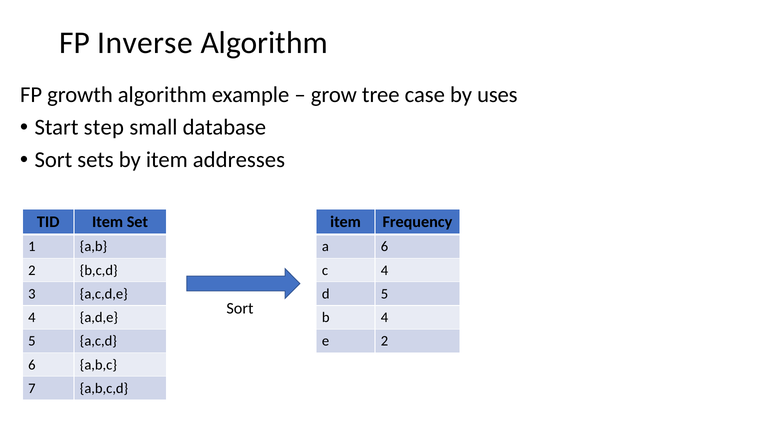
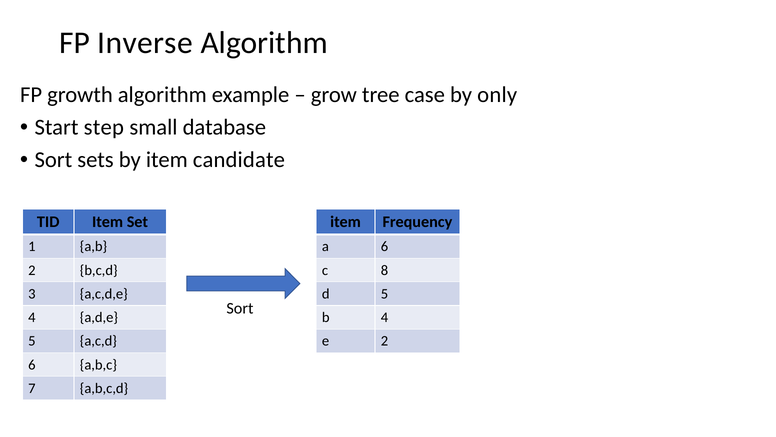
uses: uses -> only
addresses: addresses -> candidate
c 4: 4 -> 8
